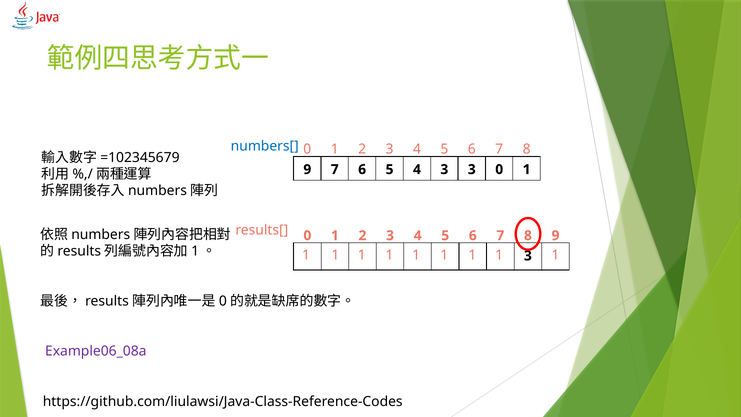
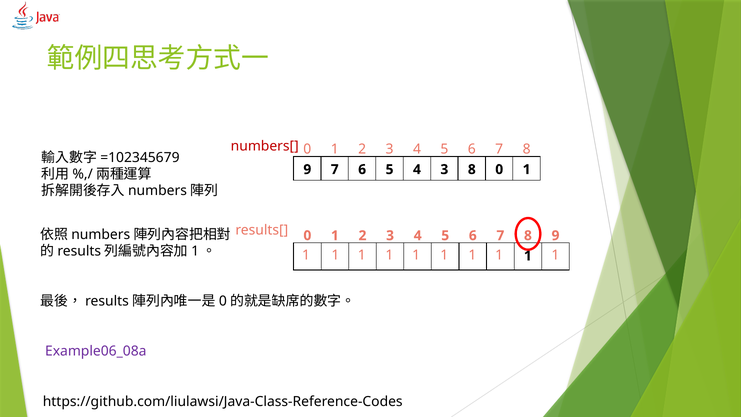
numbers[ colour: blue -> red
3 3: 3 -> 8
3 at (528, 256): 3 -> 1
